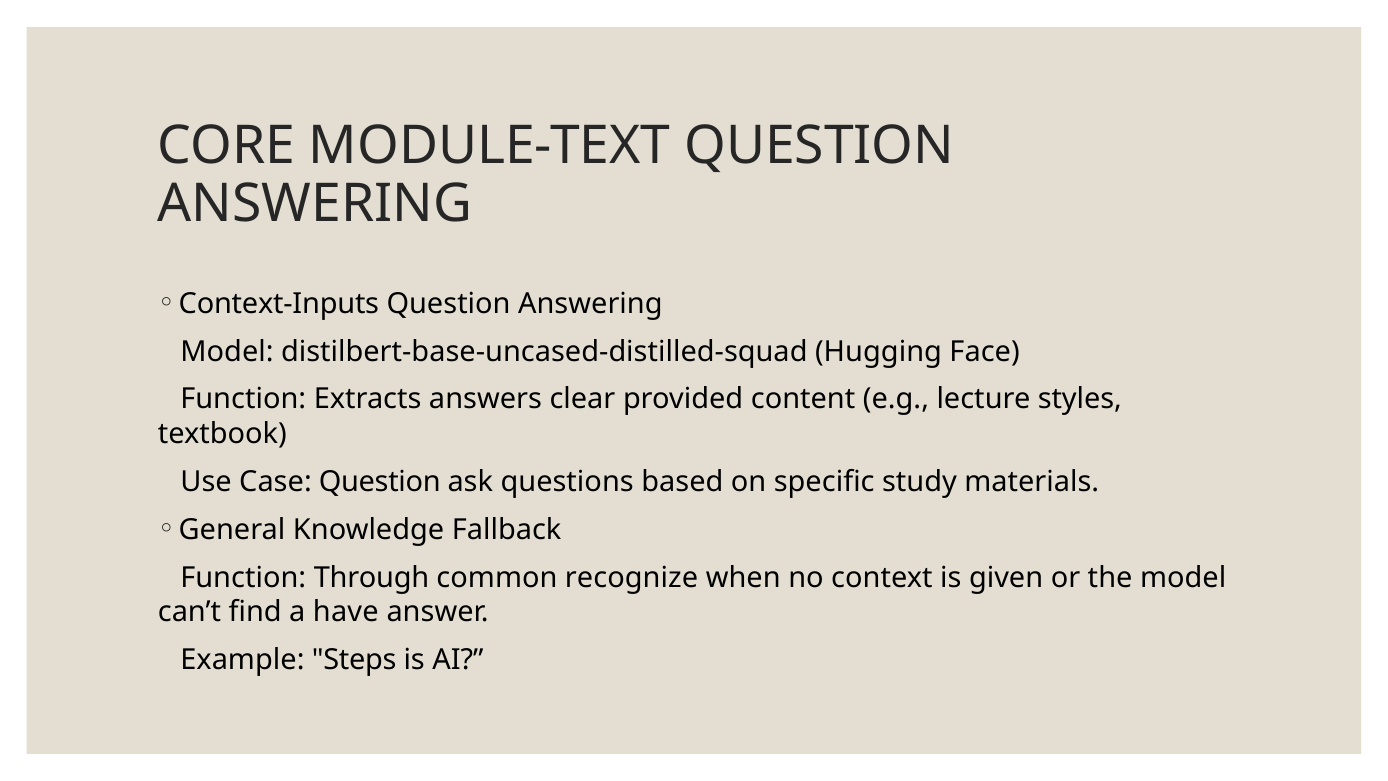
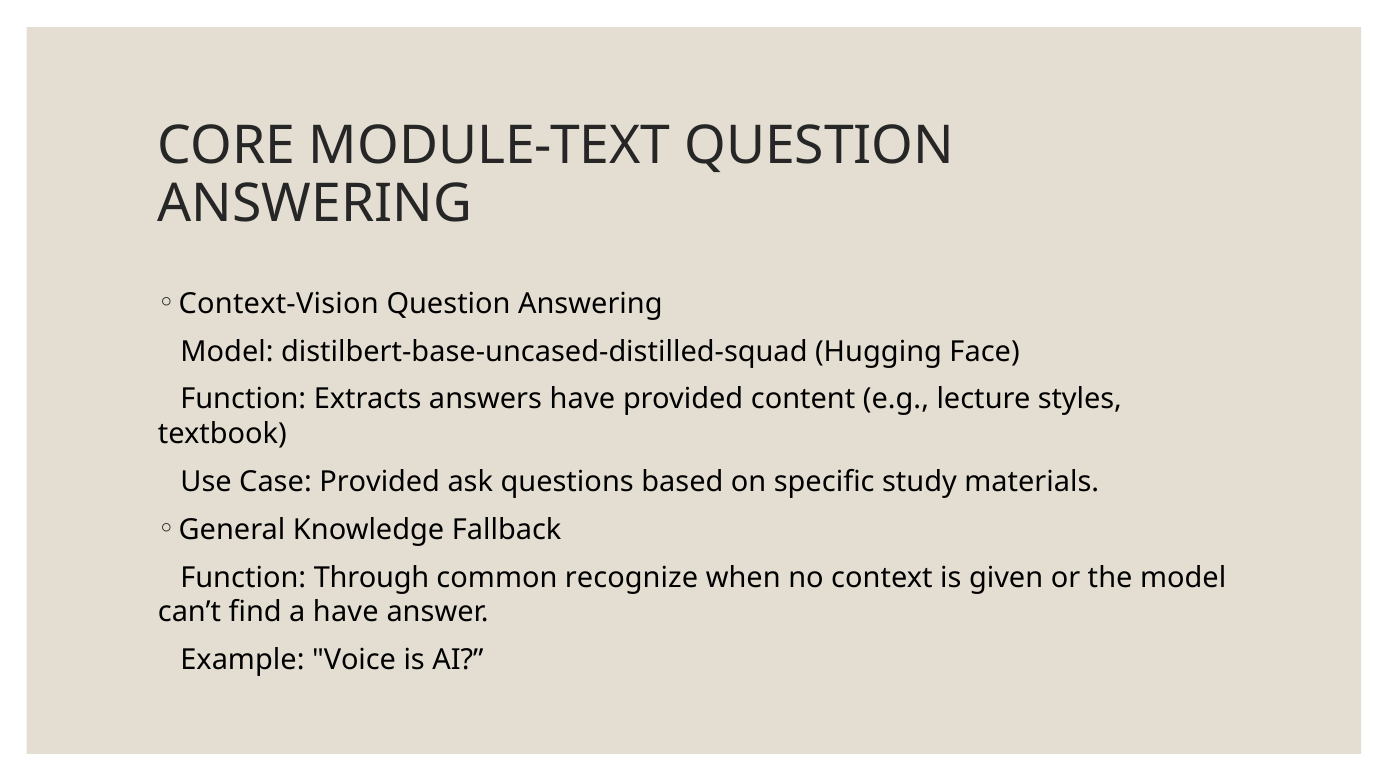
Context-Inputs: Context-Inputs -> Context-Vision
answers clear: clear -> have
Case Question: Question -> Provided
Steps: Steps -> Voice
